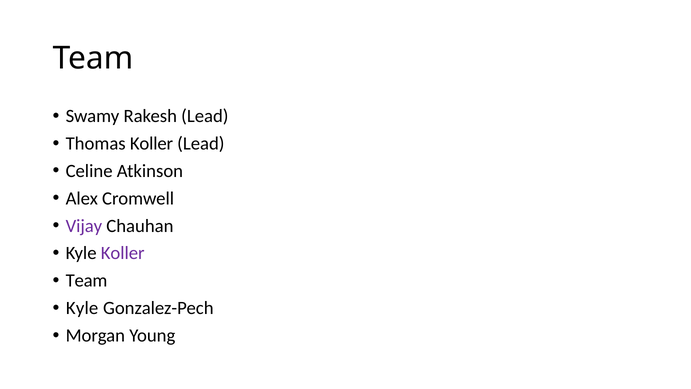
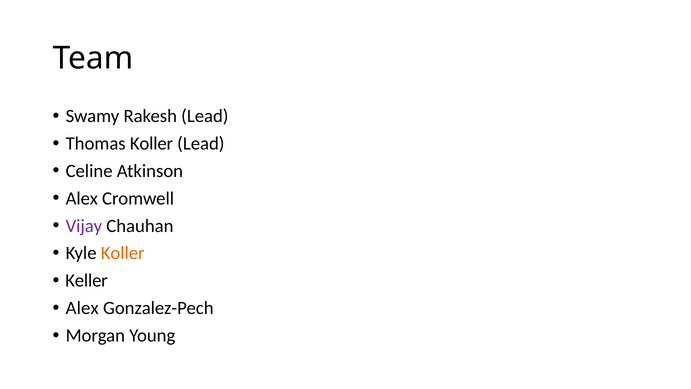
Koller at (123, 253) colour: purple -> orange
Team at (87, 280): Team -> Keller
Kyle at (82, 308): Kyle -> Alex
